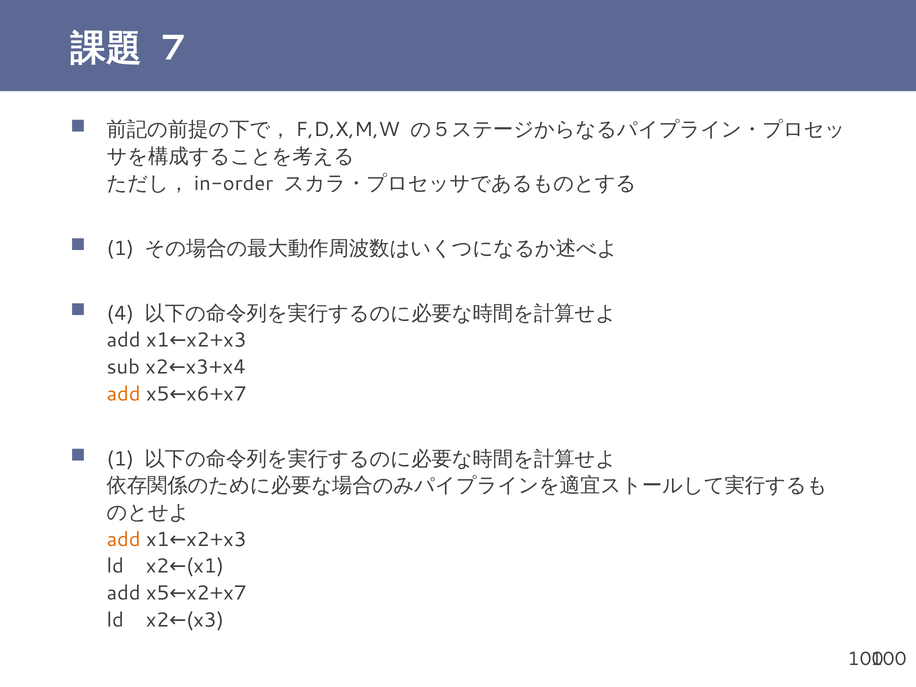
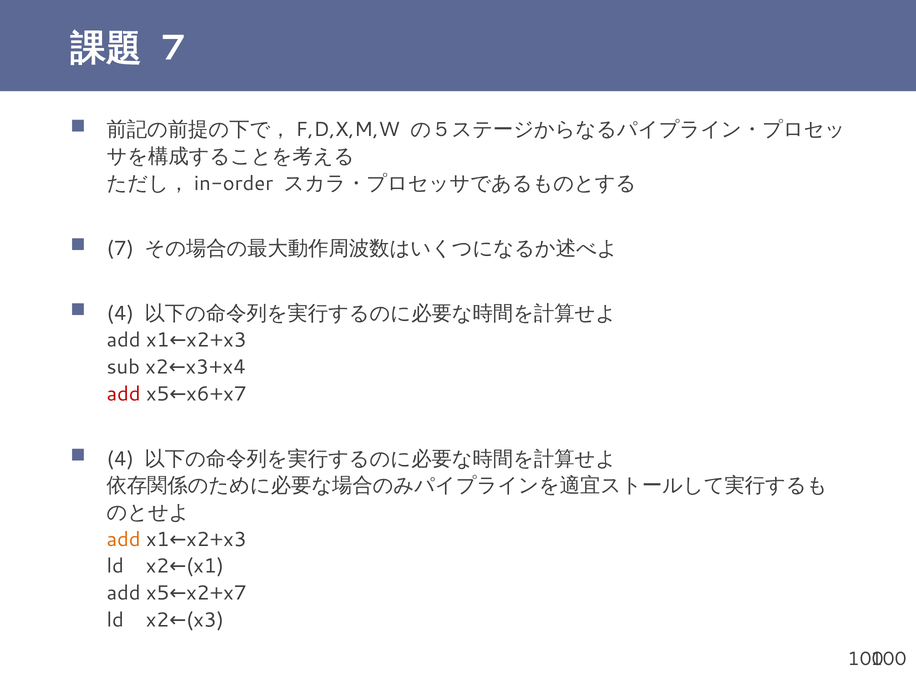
1 at (120, 248): 1 -> 7
add at (124, 394) colour: orange -> red
1 at (120, 459): 1 -> 4
